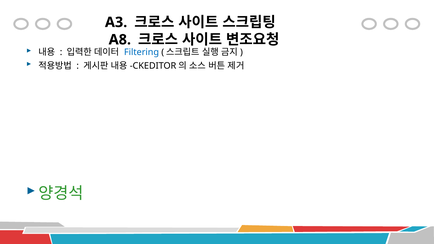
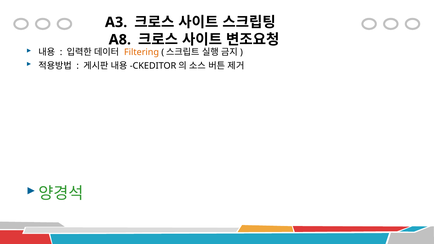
Filtering colour: blue -> orange
